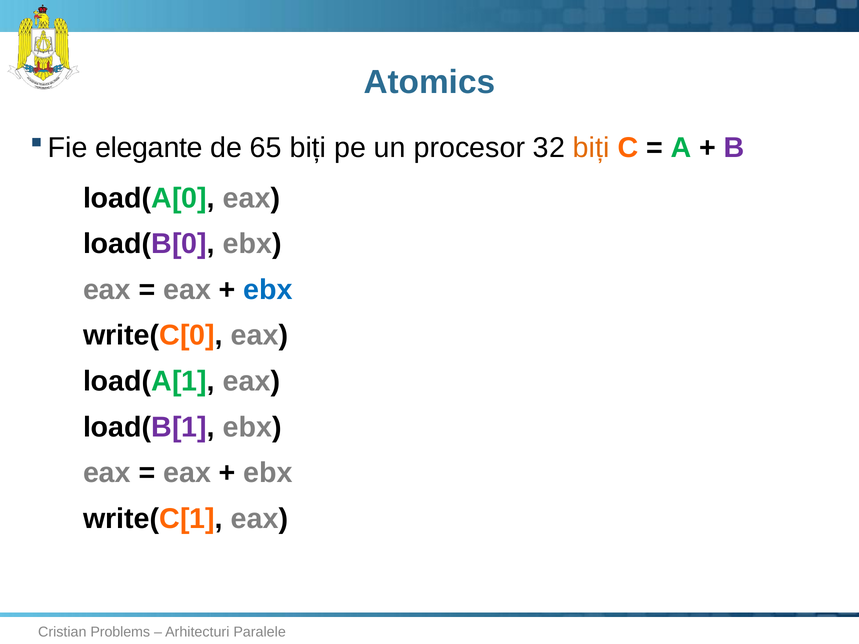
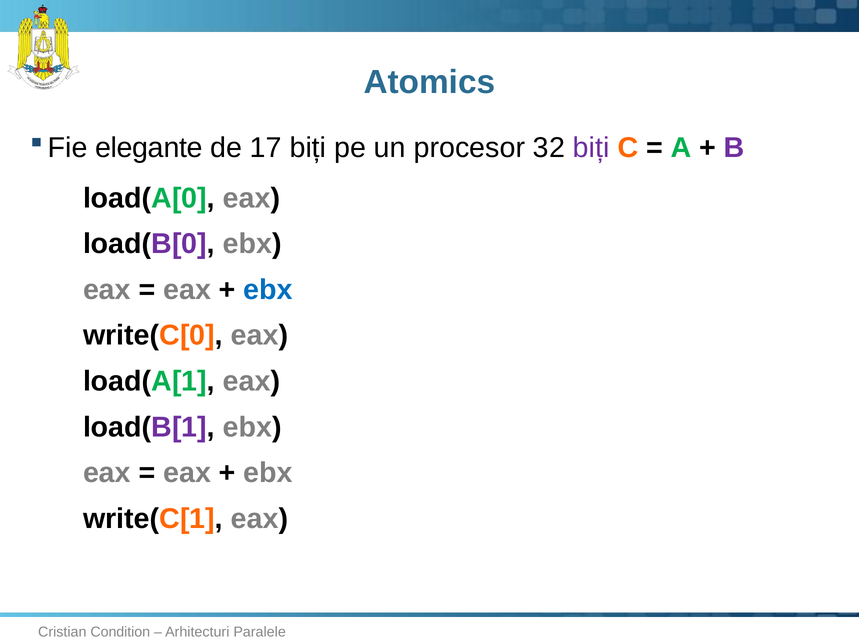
65: 65 -> 17
biți at (591, 148) colour: orange -> purple
Problems: Problems -> Condition
